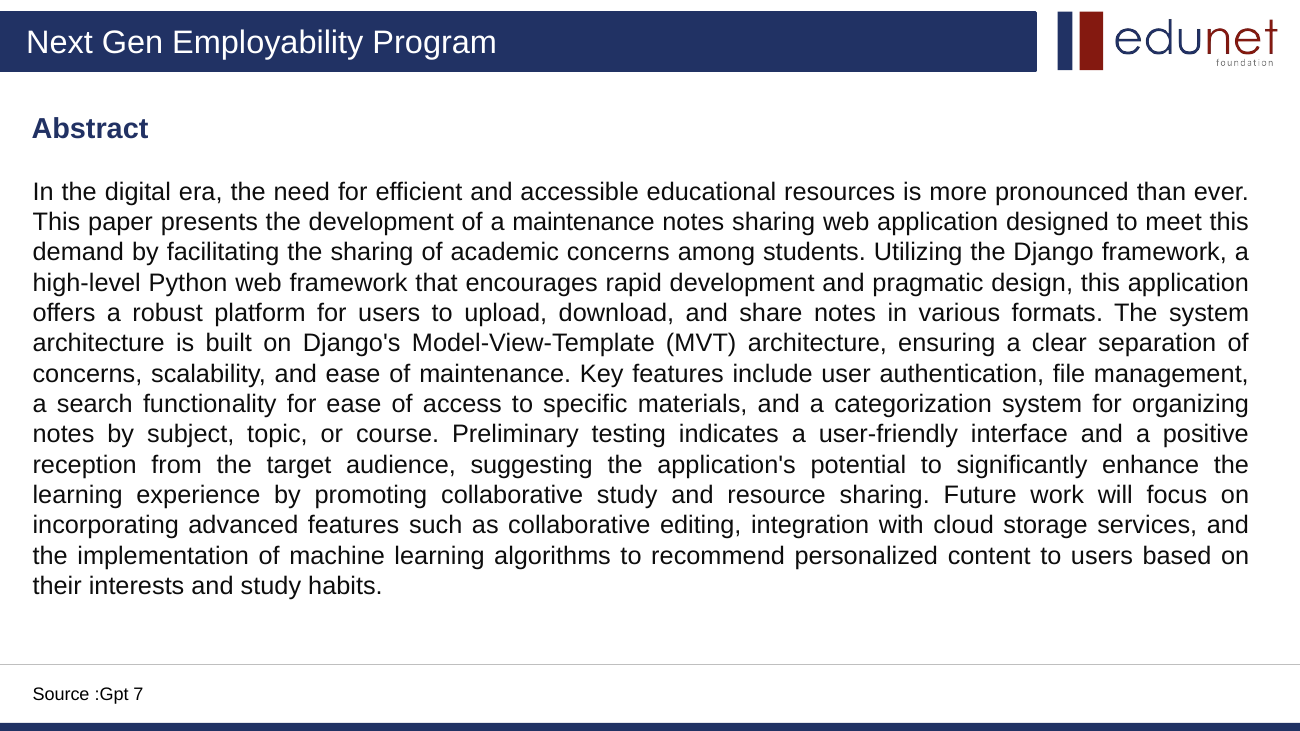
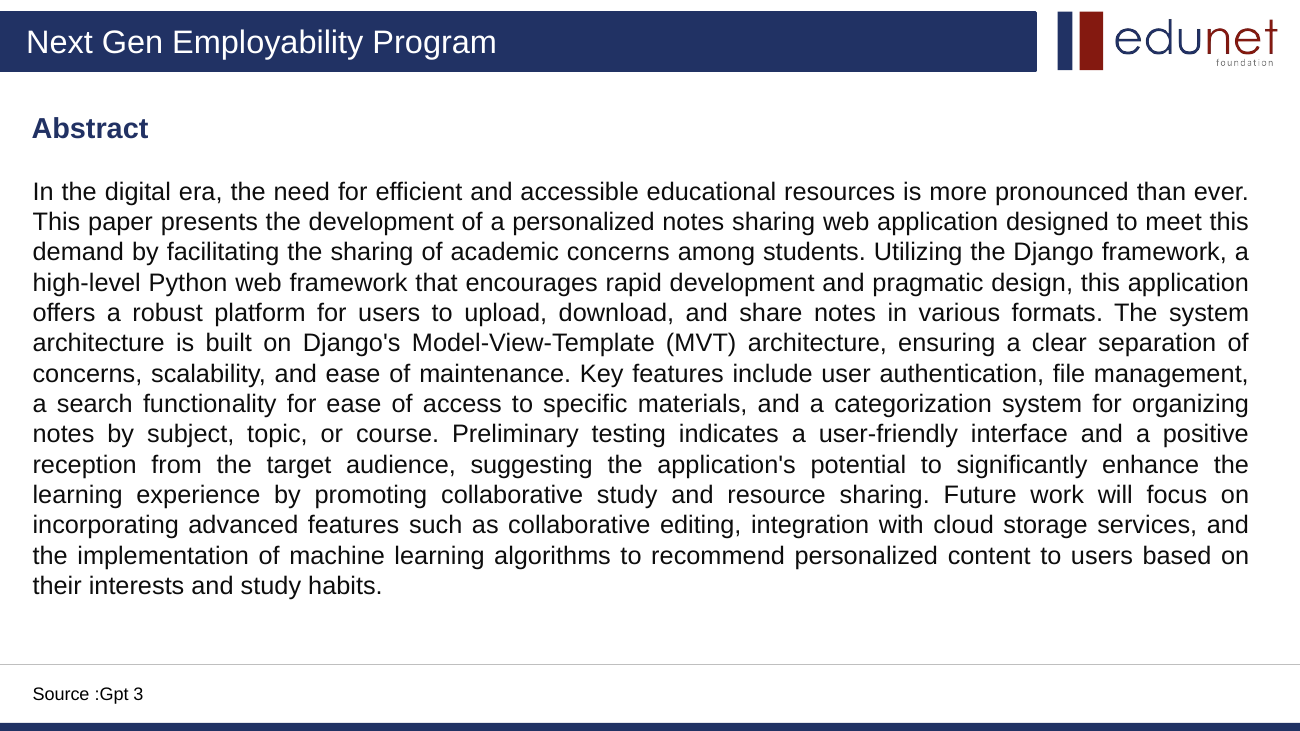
a maintenance: maintenance -> personalized
7: 7 -> 3
